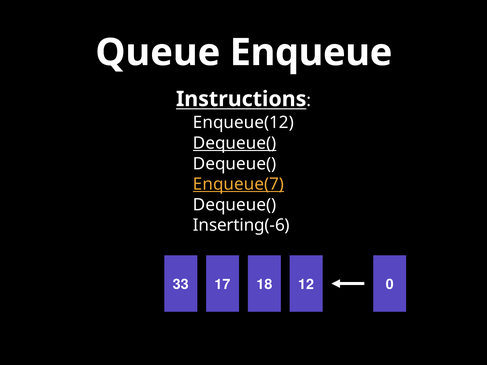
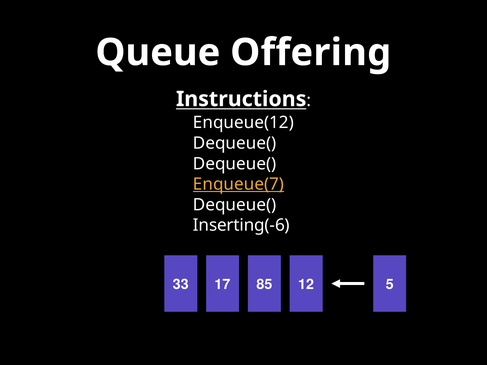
Enqueue: Enqueue -> Offering
Dequeue( at (235, 143) underline: present -> none
18: 18 -> 85
0: 0 -> 5
